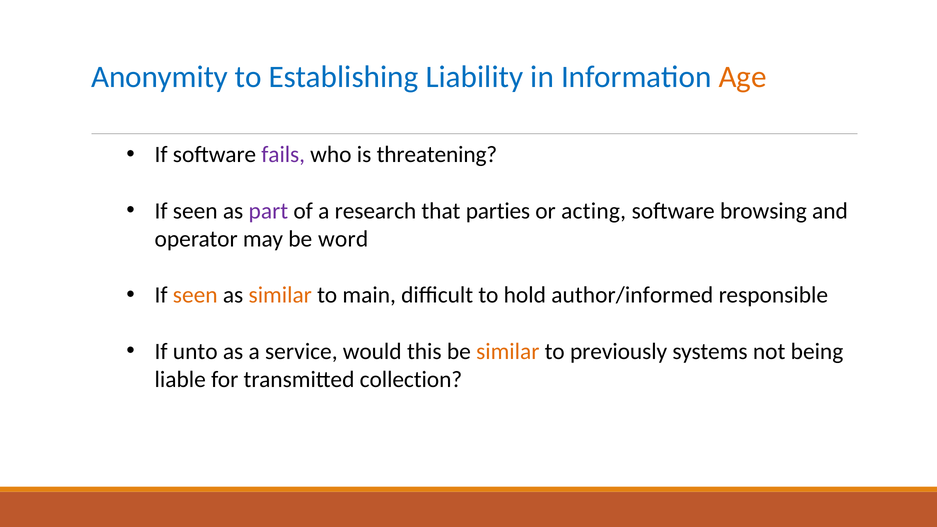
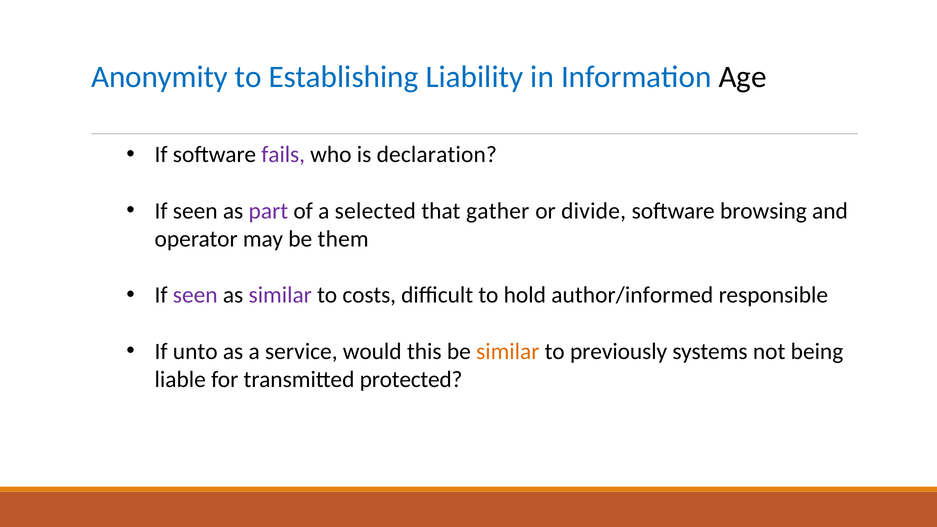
Age colour: orange -> black
threatening: threatening -> declaration
research: research -> selected
parties: parties -> gather
acting: acting -> divide
word: word -> them
seen at (195, 295) colour: orange -> purple
similar at (280, 295) colour: orange -> purple
main: main -> costs
collection: collection -> protected
